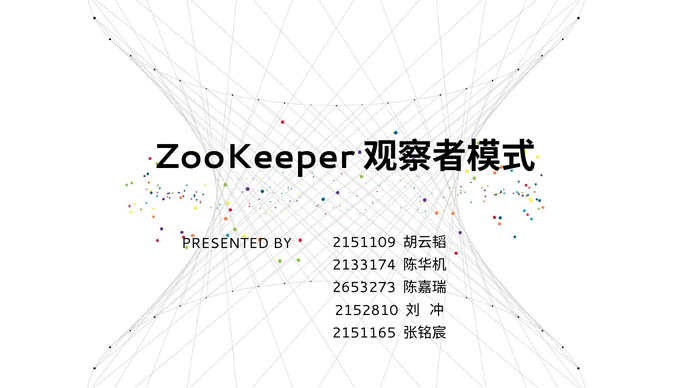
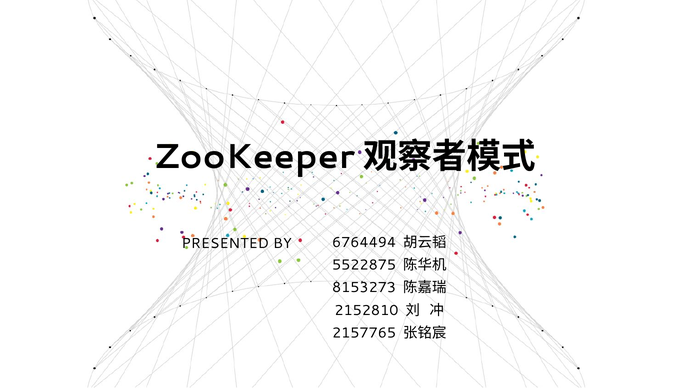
2151109: 2151109 -> 6764494
2133174: 2133174 -> 5522875
2653273: 2653273 -> 8153273
2151165: 2151165 -> 2157765
